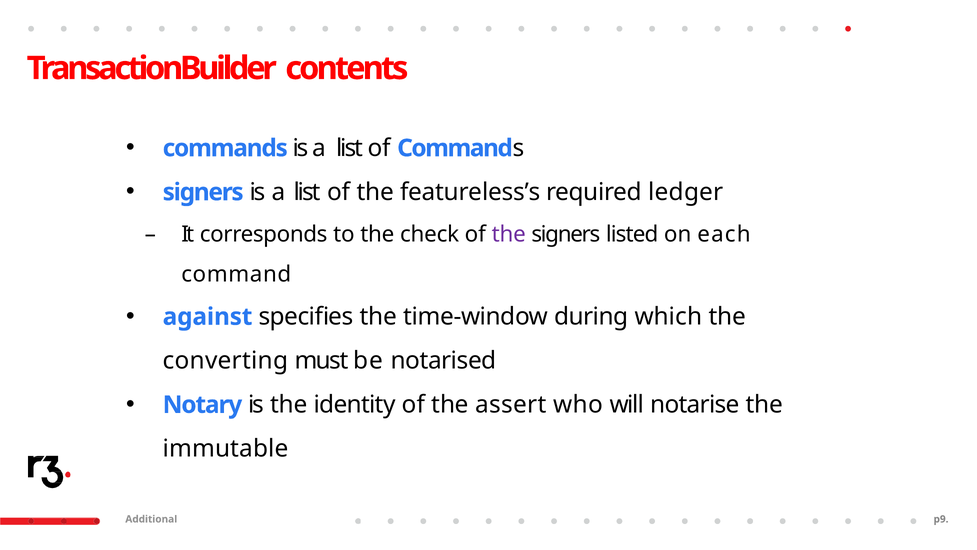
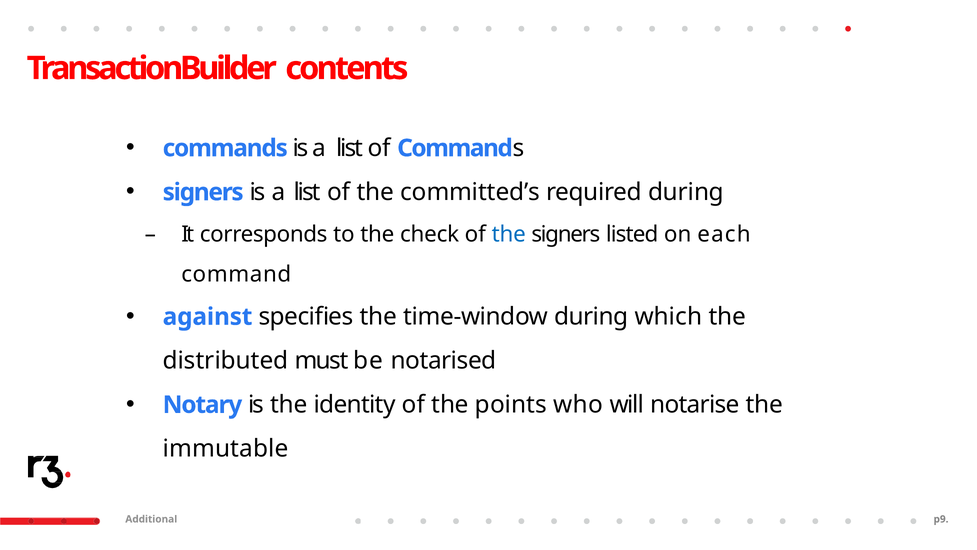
featureless’s: featureless’s -> committed’s
required ledger: ledger -> during
the at (509, 234) colour: purple -> blue
converting: converting -> distributed
assert: assert -> points
